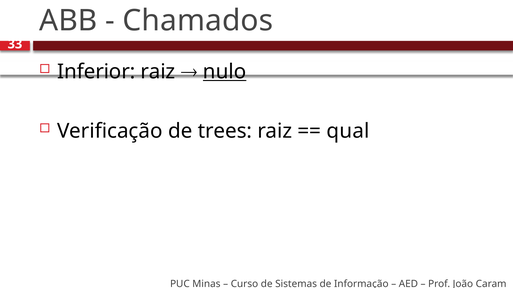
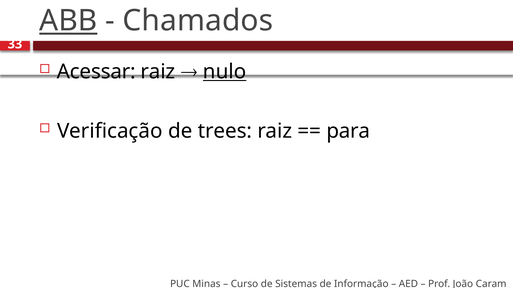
ABB underline: none -> present
Inferior: Inferior -> Acessar
qual: qual -> para
